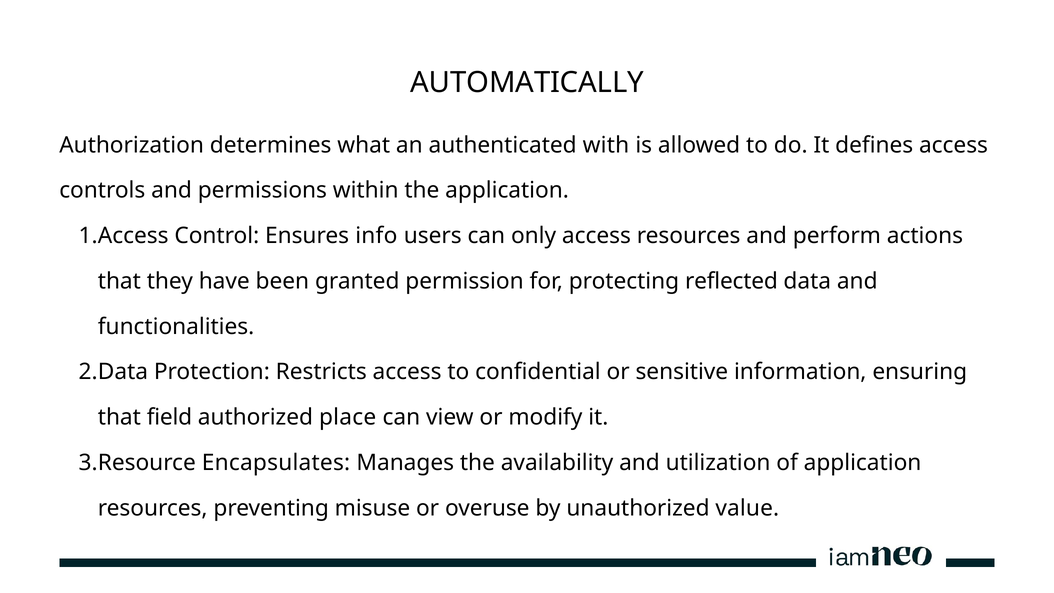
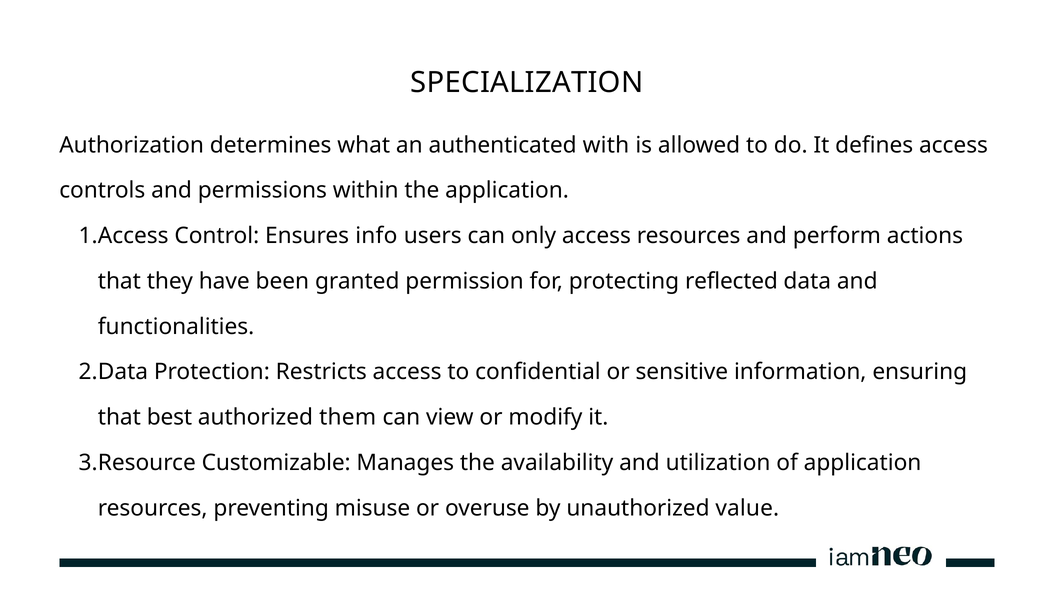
AUTOMATICALLY: AUTOMATICALLY -> SPECIALIZATION
field: field -> best
place: place -> them
Encapsulates: Encapsulates -> Customizable
